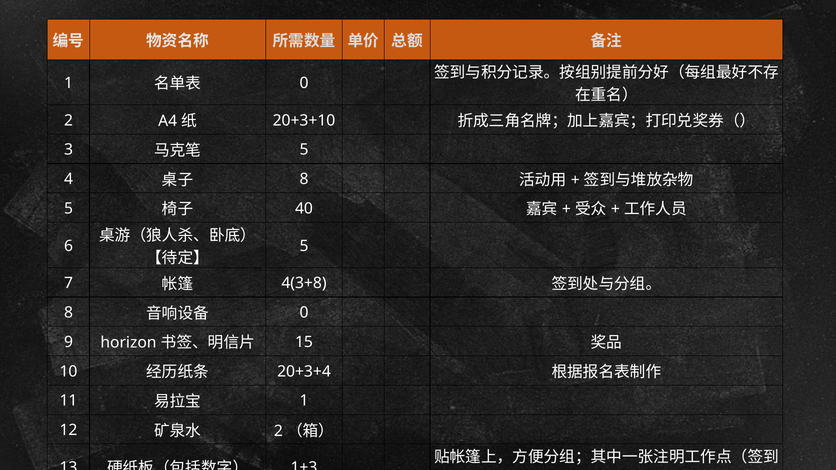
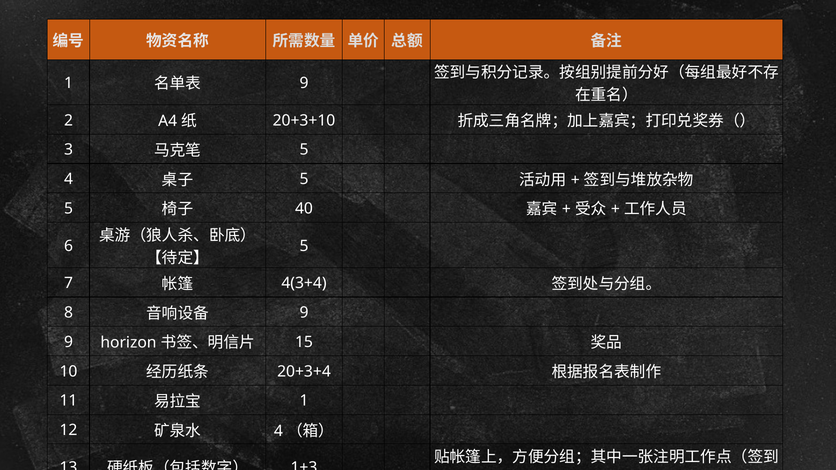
0 at (304, 83): 0 -> 9
8 at (304, 179): 8 -> 5
4(3+8: 4(3+8 -> 4(3+4
0 at (304, 313): 0 -> 9
2 at (278, 431): 2 -> 4
